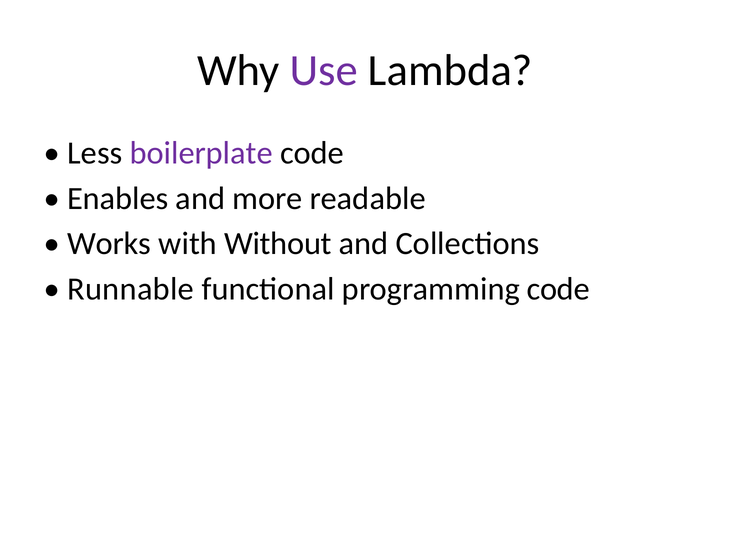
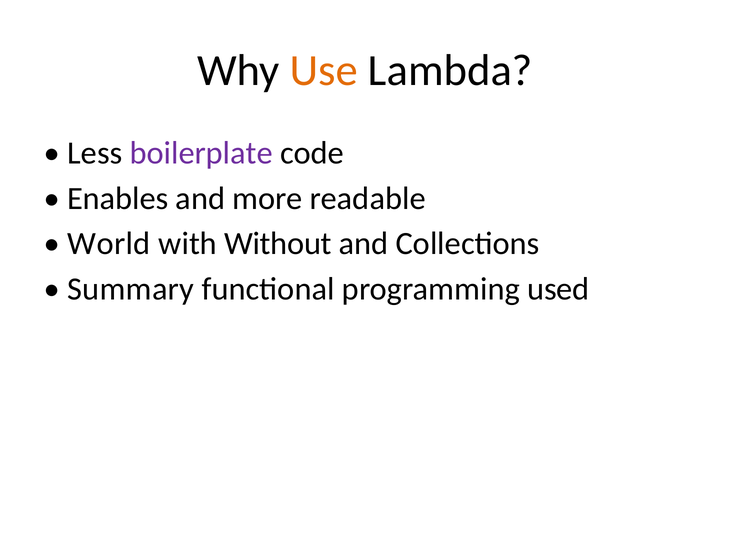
Use colour: purple -> orange
Works: Works -> World
Runnable: Runnable -> Summary
programming code: code -> used
